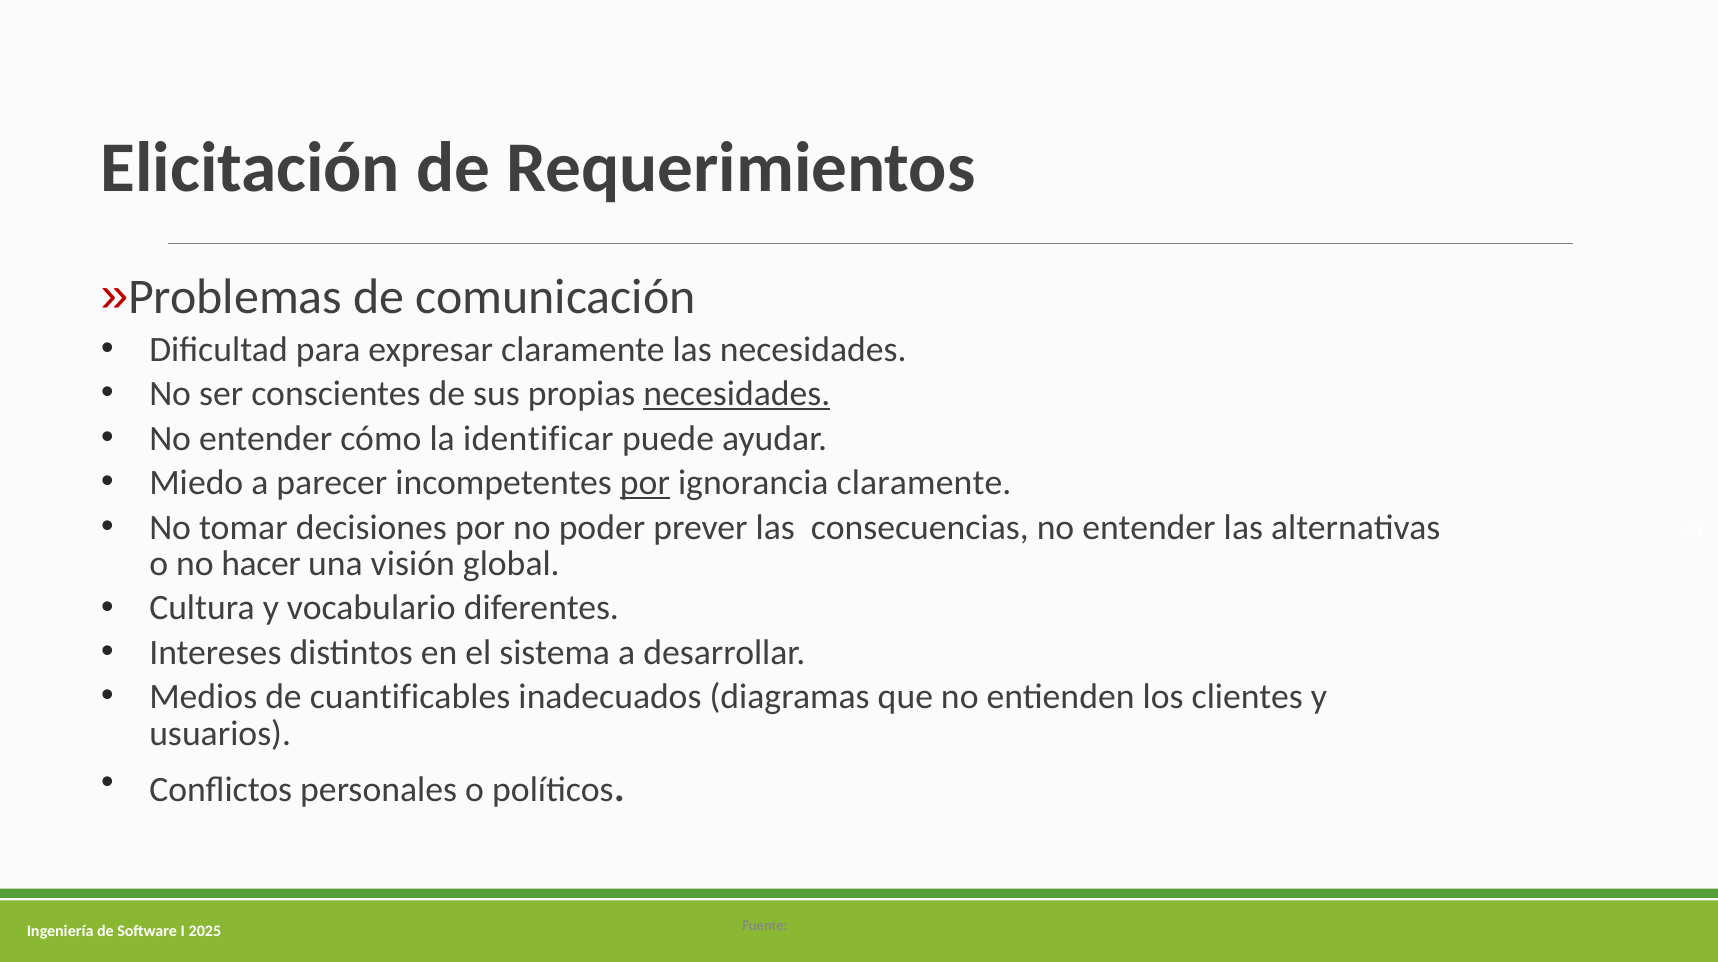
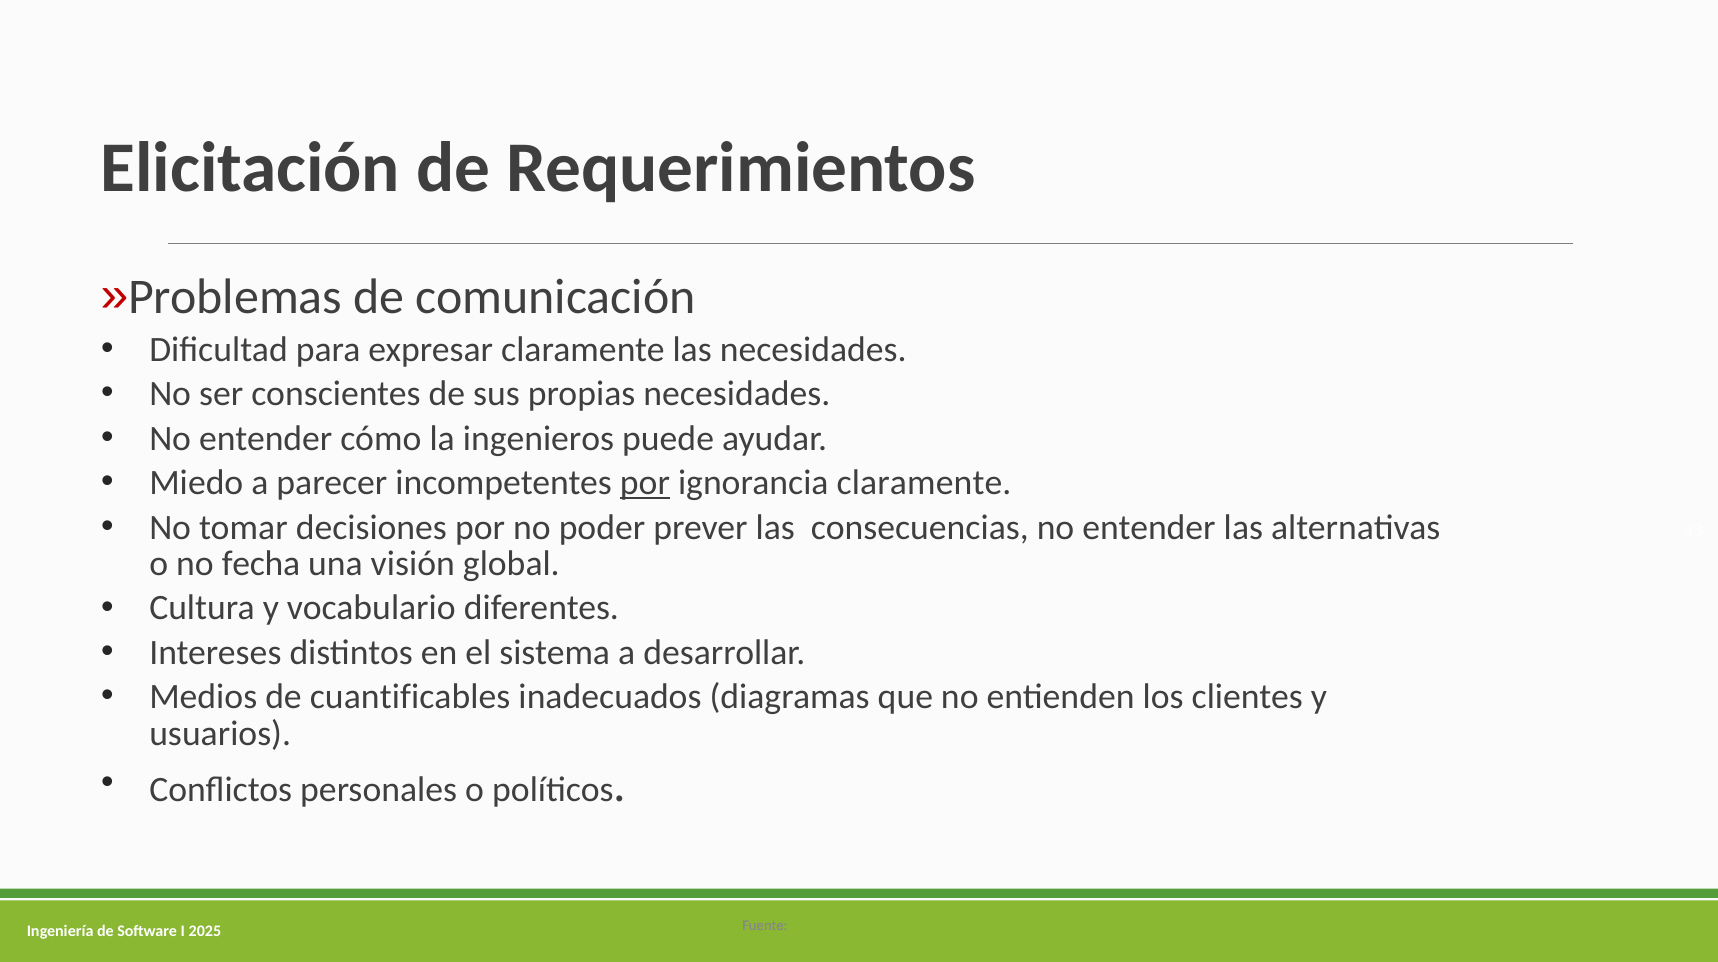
necesidades at (737, 394) underline: present -> none
identificar: identificar -> ingenieros
hacer: hacer -> fecha
